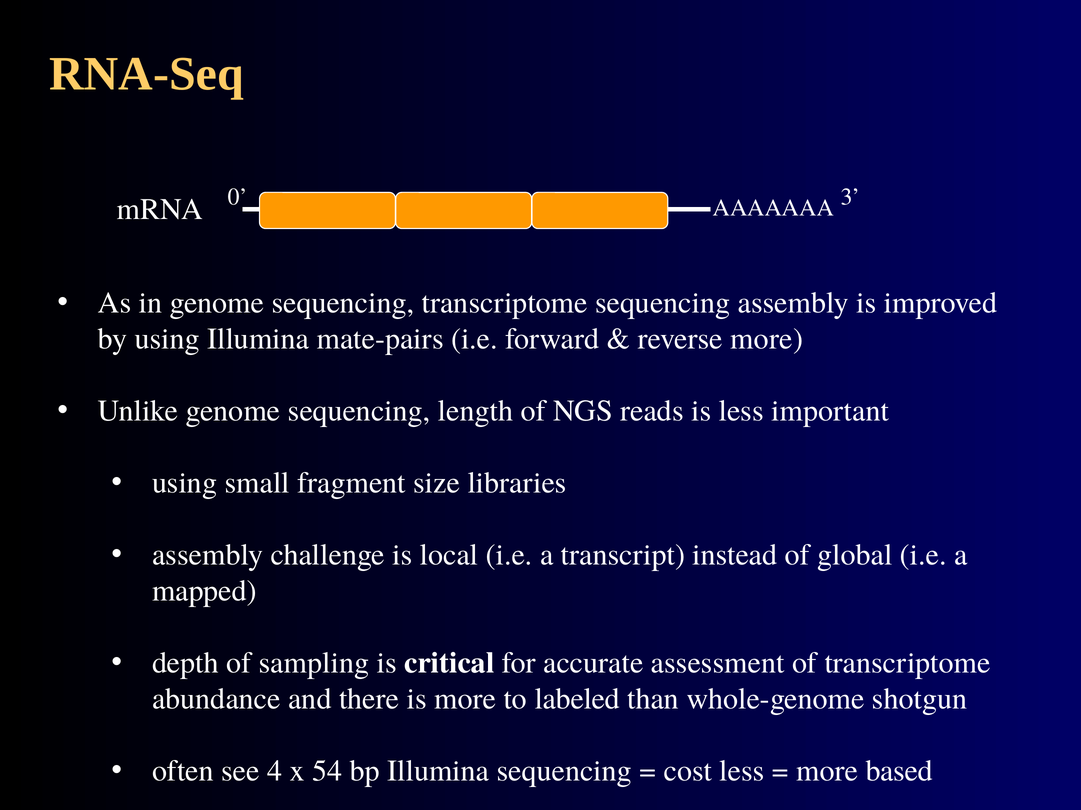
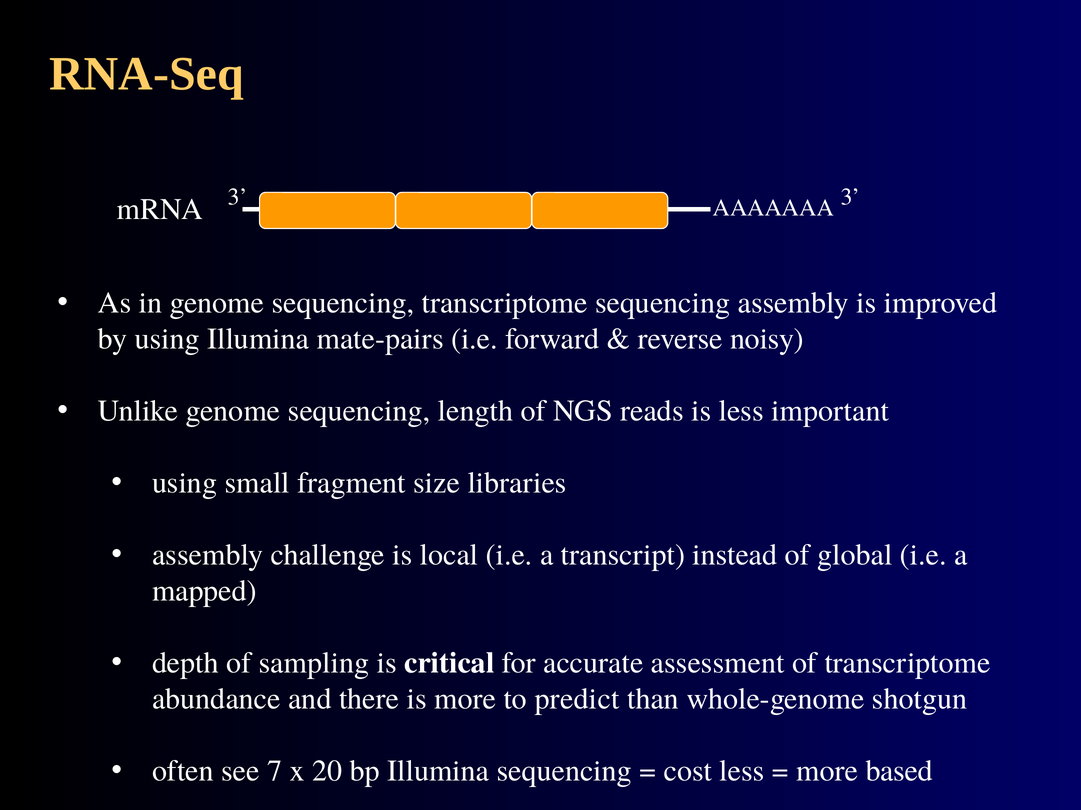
0 at (238, 197): 0 -> 3
reverse more: more -> noisy
labeled: labeled -> predict
4: 4 -> 7
54: 54 -> 20
